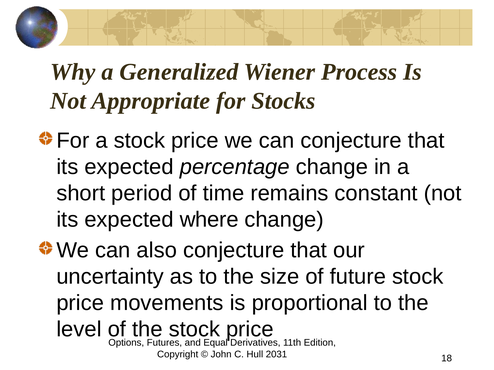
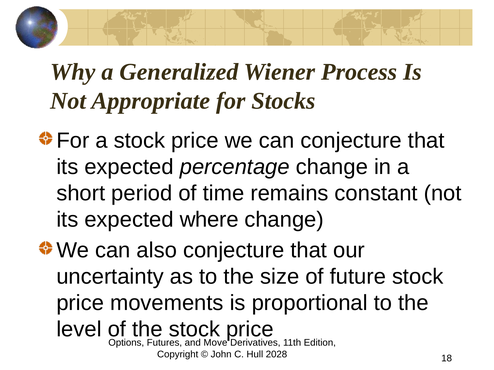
Equal: Equal -> Move
2031: 2031 -> 2028
